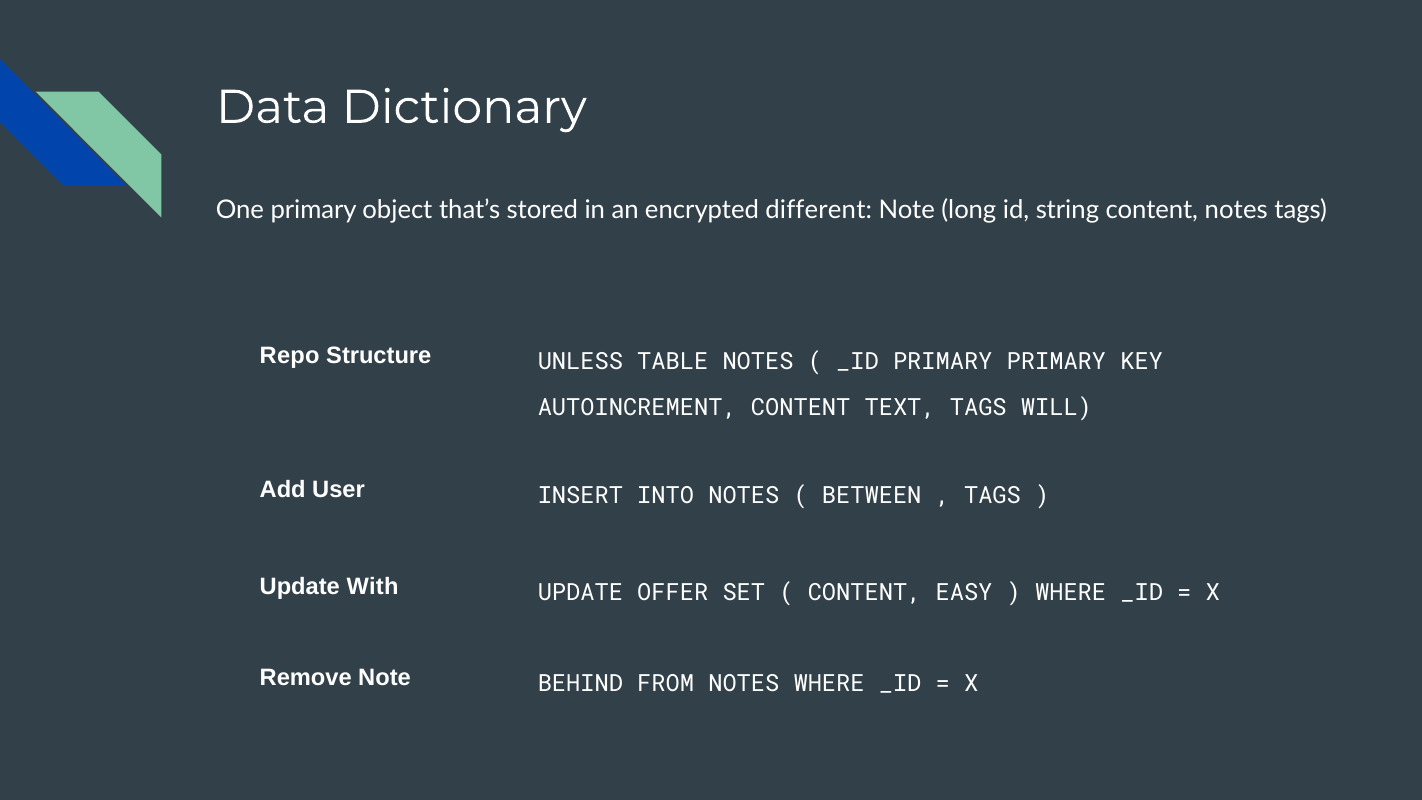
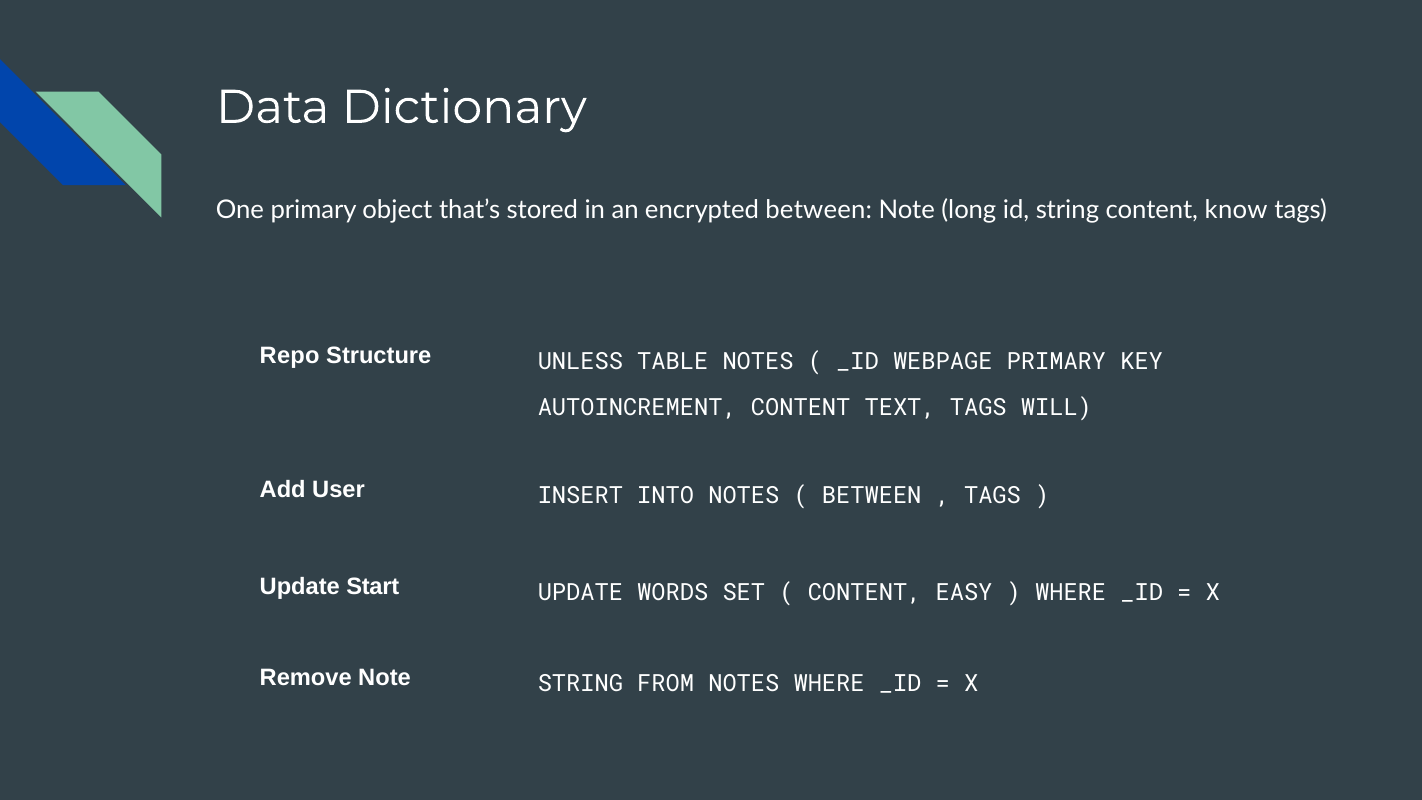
encrypted different: different -> between
content notes: notes -> know
PRIMARY at (943, 361): PRIMARY -> WEBPAGE
With: With -> Start
OFFER: OFFER -> WORDS
Note BEHIND: BEHIND -> STRING
